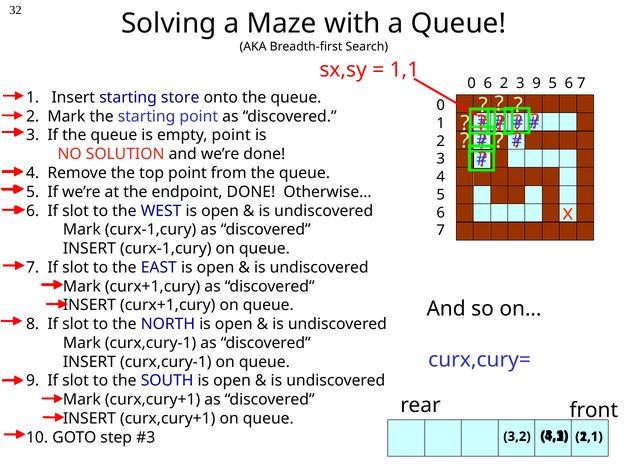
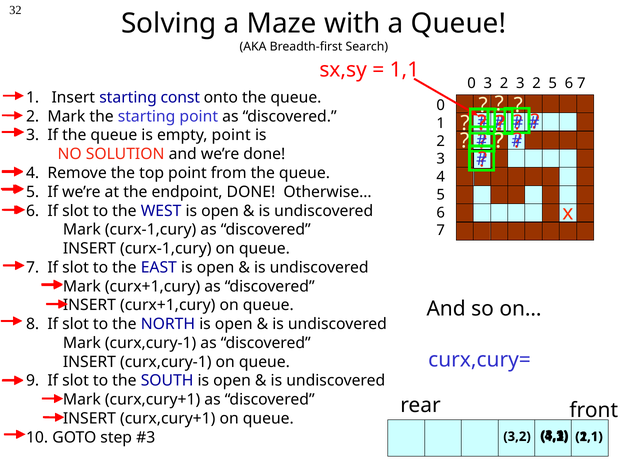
0 6: 6 -> 3
2 3 9: 9 -> 2
store: store -> const
